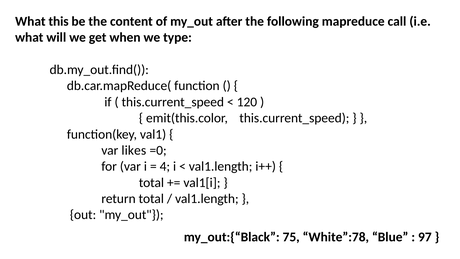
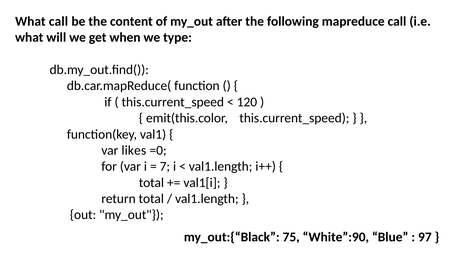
What this: this -> call
4: 4 -> 7
White”:78: White”:78 -> White”:90
